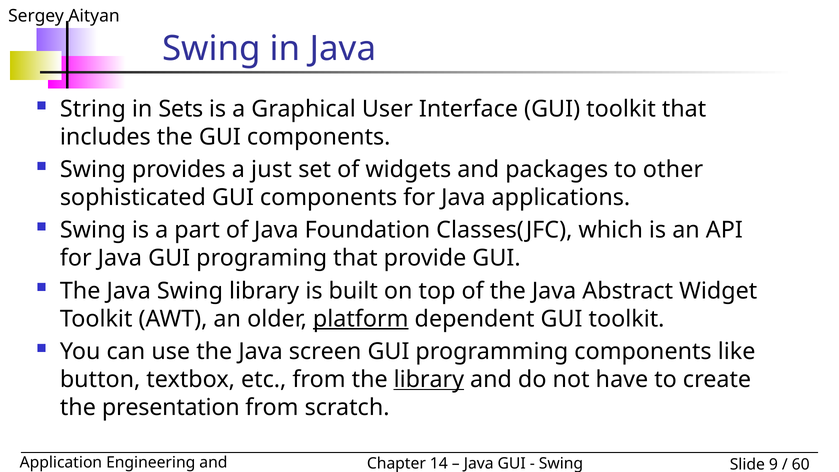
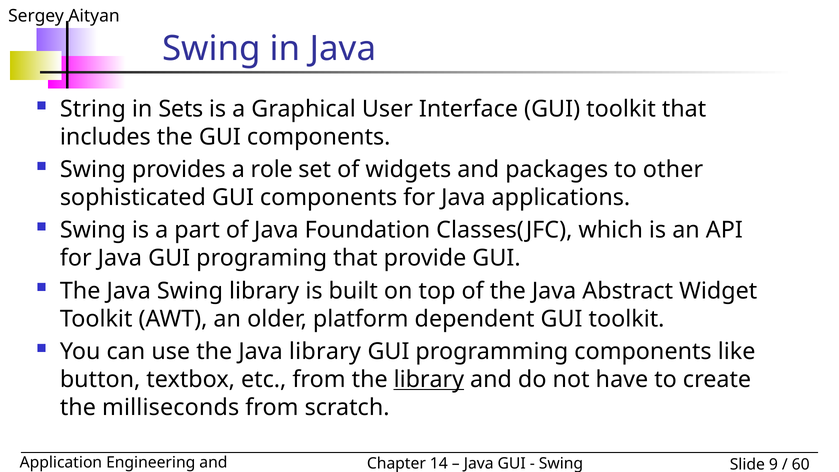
just: just -> role
platform underline: present -> none
Java screen: screen -> library
presentation: presentation -> milliseconds
